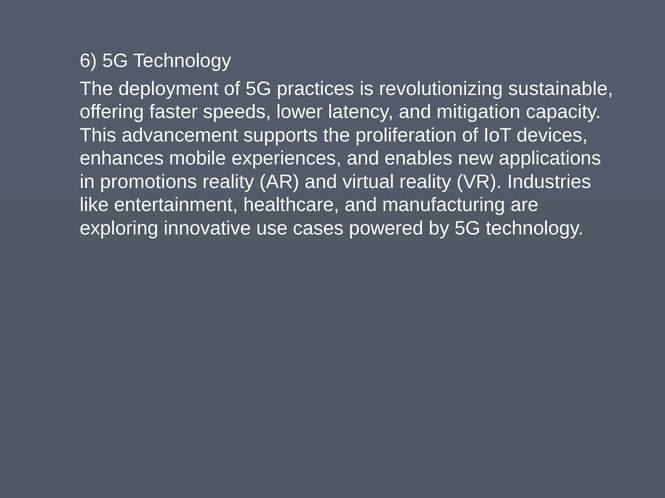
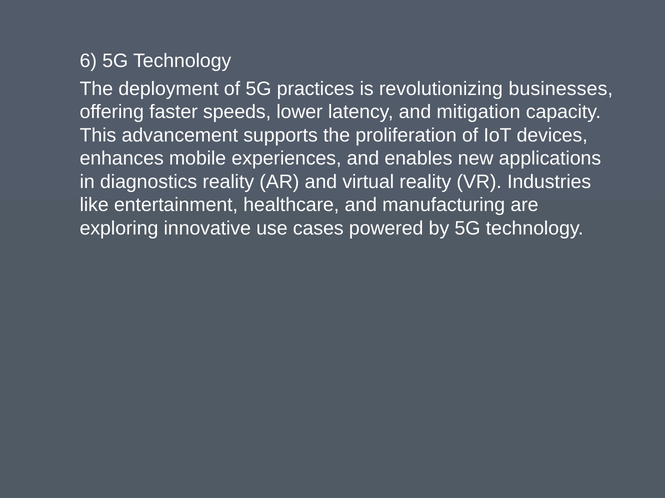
sustainable: sustainable -> businesses
promotions: promotions -> diagnostics
